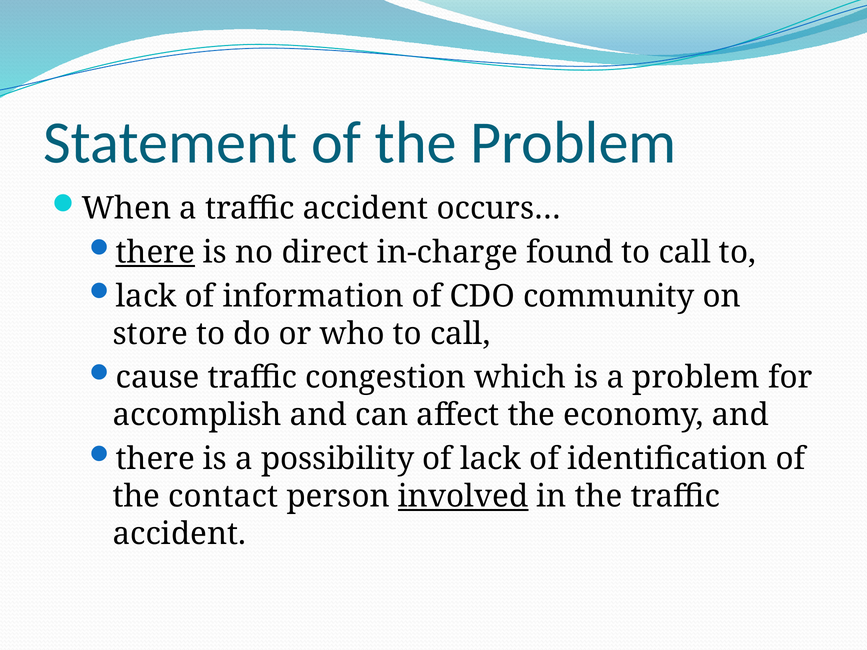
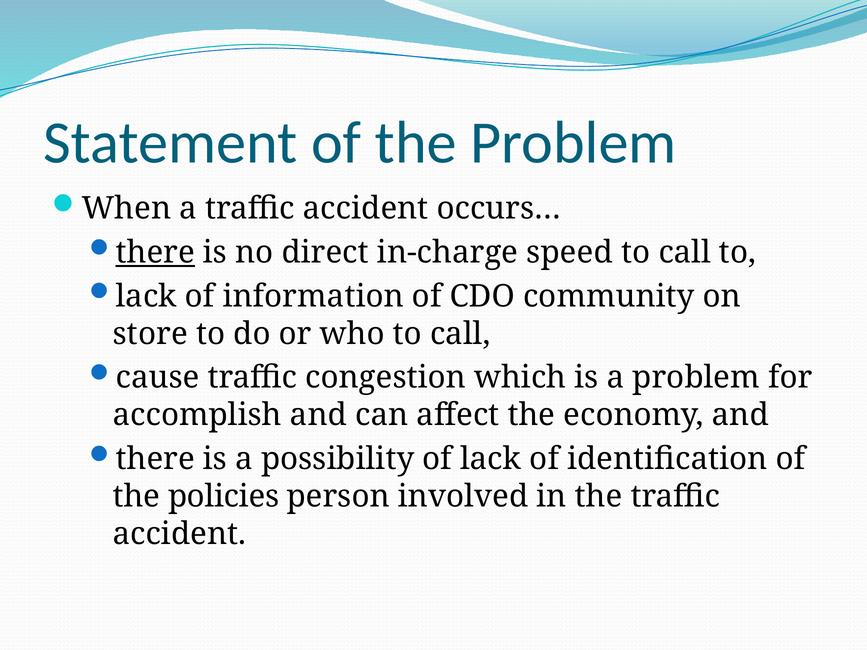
found: found -> speed
contact: contact -> policies
involved underline: present -> none
